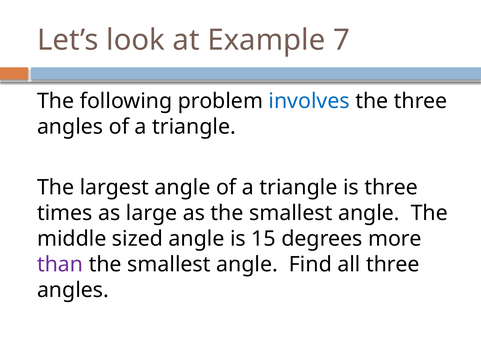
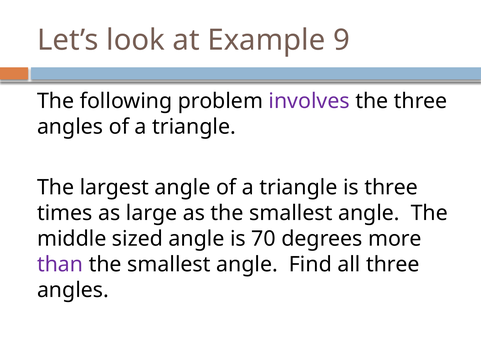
7: 7 -> 9
involves colour: blue -> purple
15: 15 -> 70
